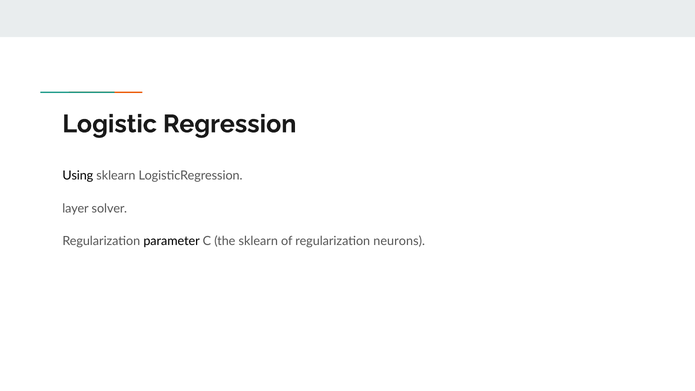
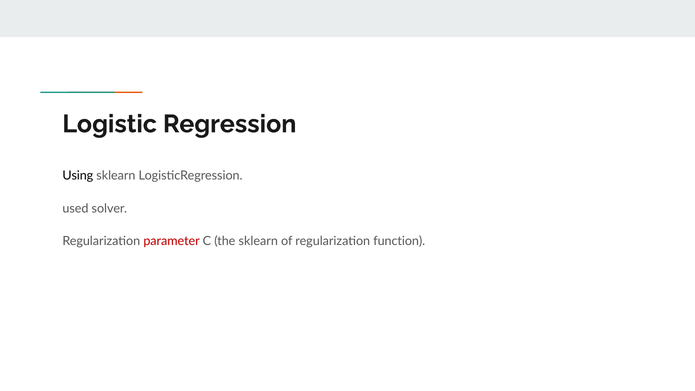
layer: layer -> used
parameter colour: black -> red
neurons: neurons -> function
